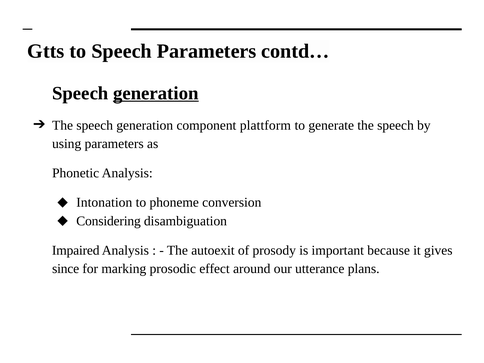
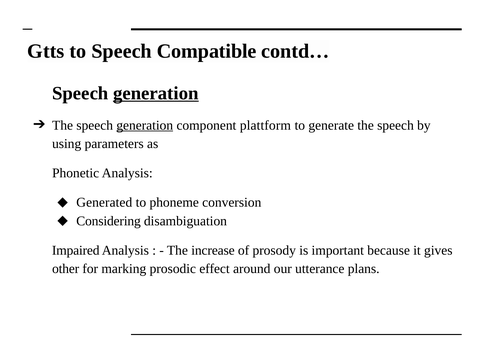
Speech Parameters: Parameters -> Compatible
generation at (145, 125) underline: none -> present
Intonation: Intonation -> Generated
autoexit: autoexit -> increase
since: since -> other
